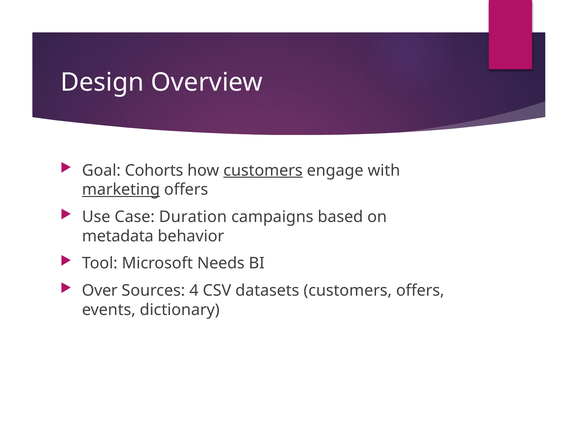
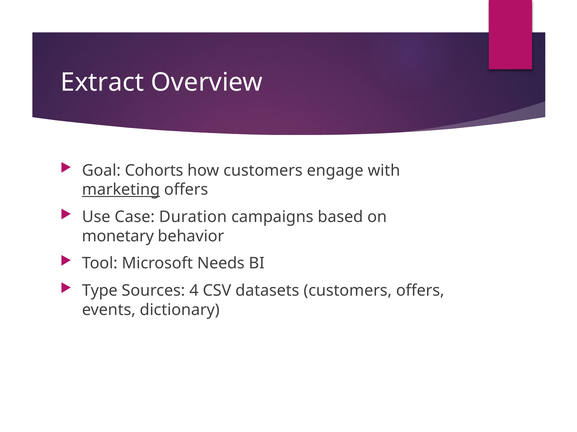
Design: Design -> Extract
customers at (263, 171) underline: present -> none
metadata: metadata -> monetary
Over: Over -> Type
